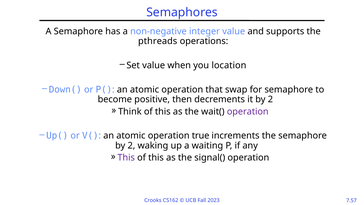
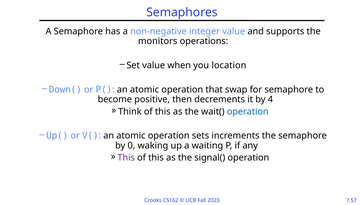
pthreads: pthreads -> monitors
it by 2: 2 -> 4
operation at (248, 111) colour: purple -> blue
true: true -> sets
2 at (131, 145): 2 -> 0
